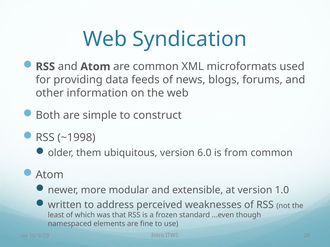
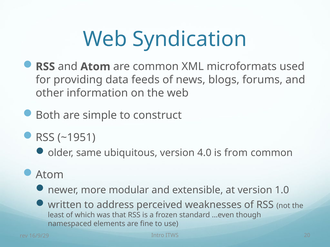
~1998: ~1998 -> ~1951
them: them -> same
6.0: 6.0 -> 4.0
